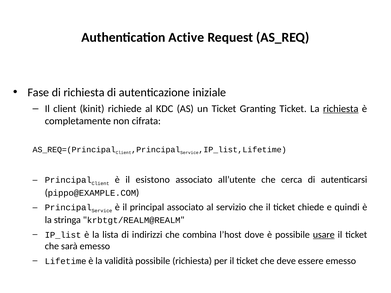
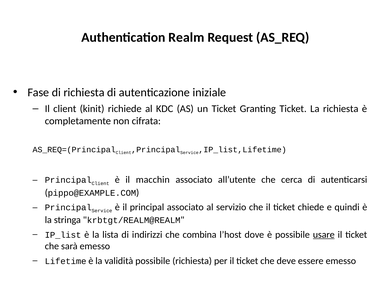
Active: Active -> Realm
richiesta at (341, 109) underline: present -> none
esistono: esistono -> macchin
